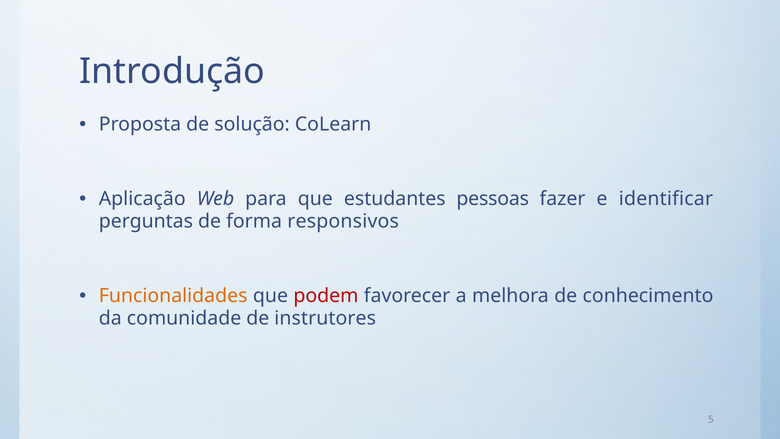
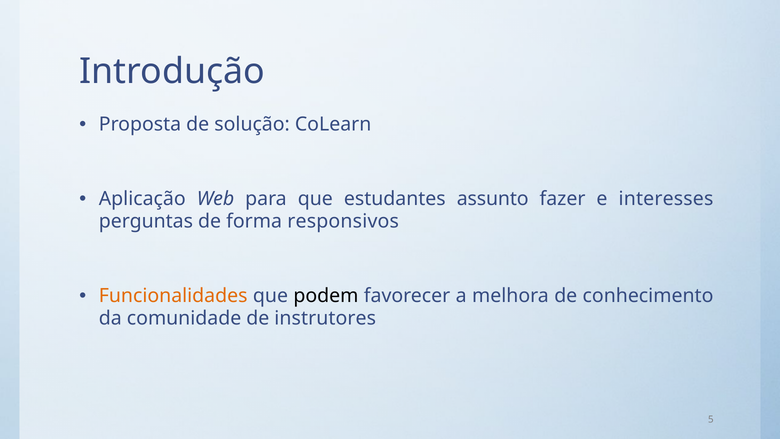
pessoas: pessoas -> assunto
identificar: identificar -> interesses
podem colour: red -> black
